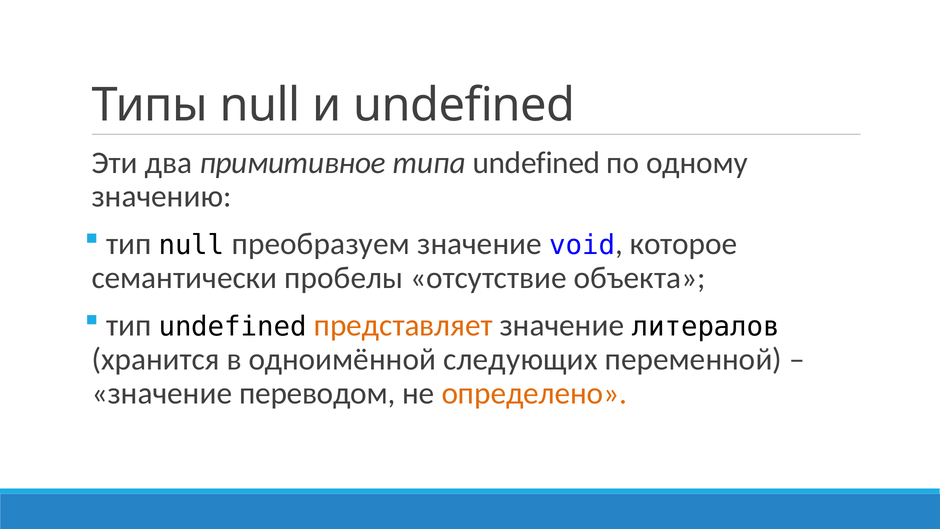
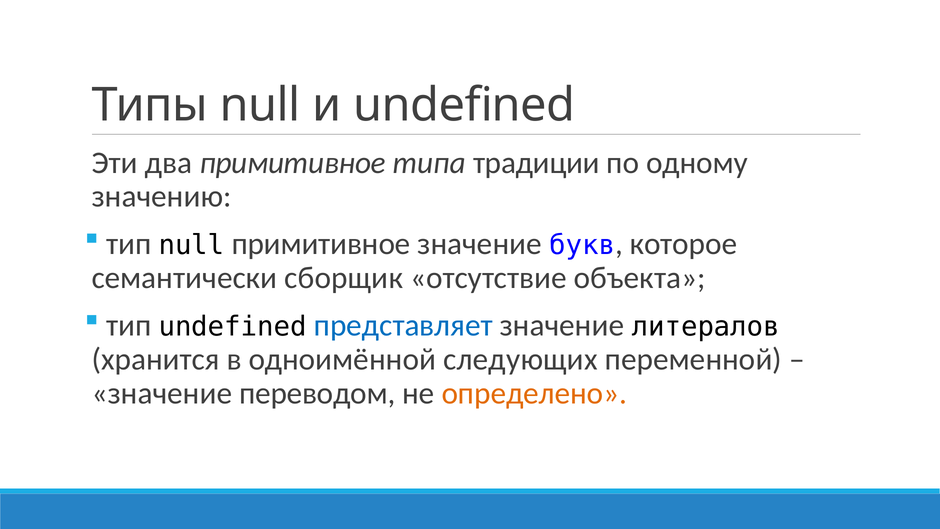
типа undefined: undefined -> традиции
null преобразуем: преобразуем -> примитивное
void: void -> букв
пробелы: пробелы -> сборщик
представляет colour: orange -> blue
